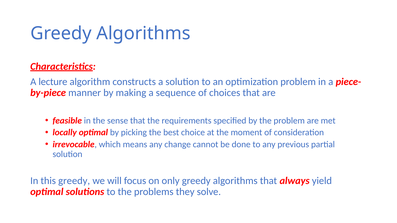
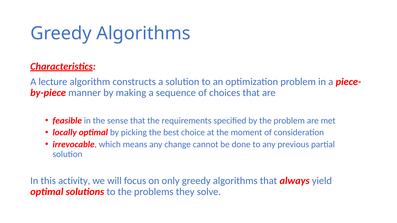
this greedy: greedy -> activity
